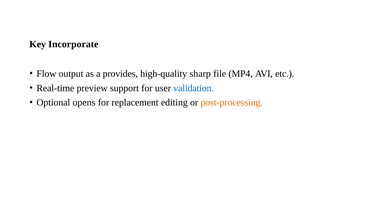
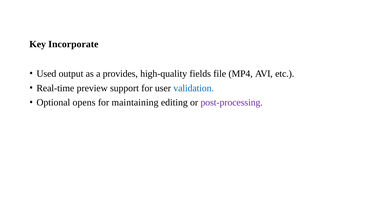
Flow: Flow -> Used
sharp: sharp -> fields
replacement: replacement -> maintaining
post-processing colour: orange -> purple
